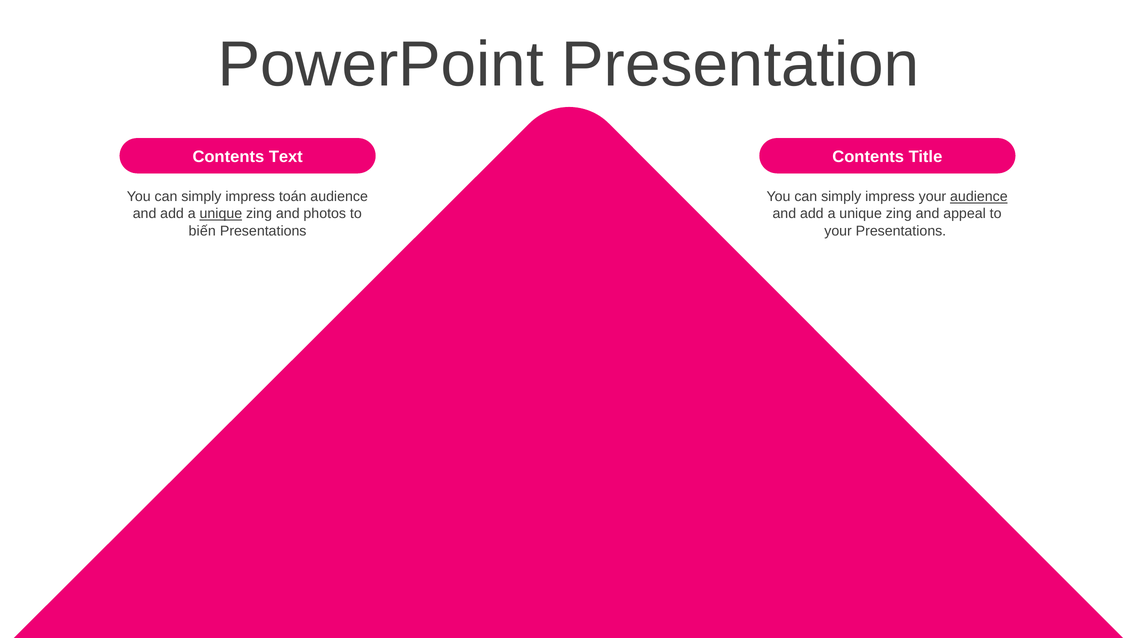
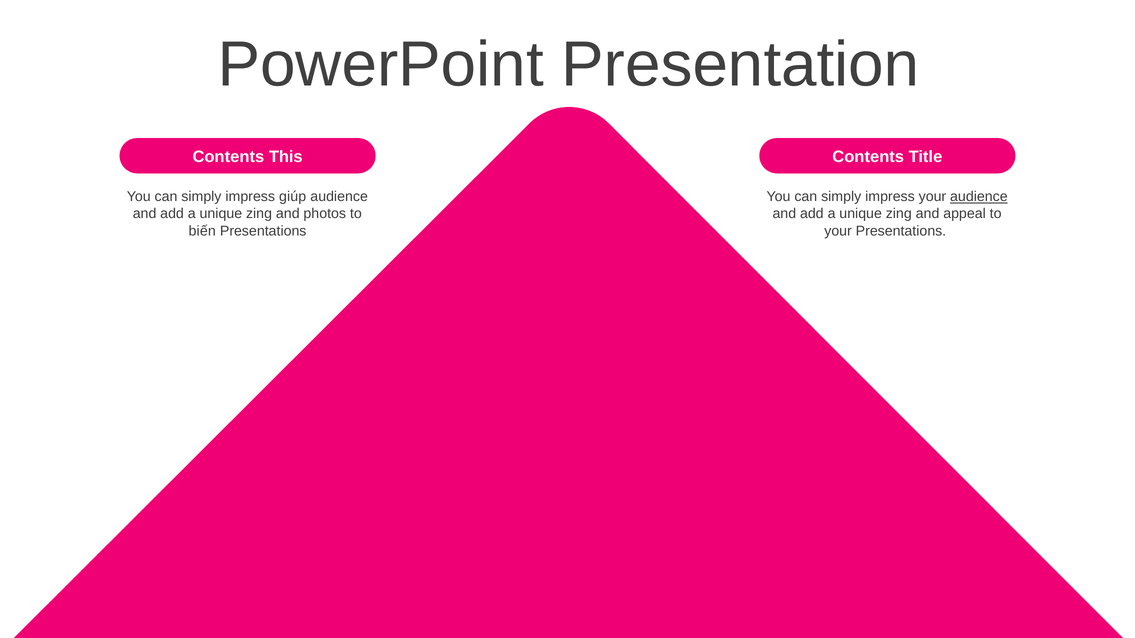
Text: Text -> This
toán: toán -> giúp
unique at (221, 214) underline: present -> none
